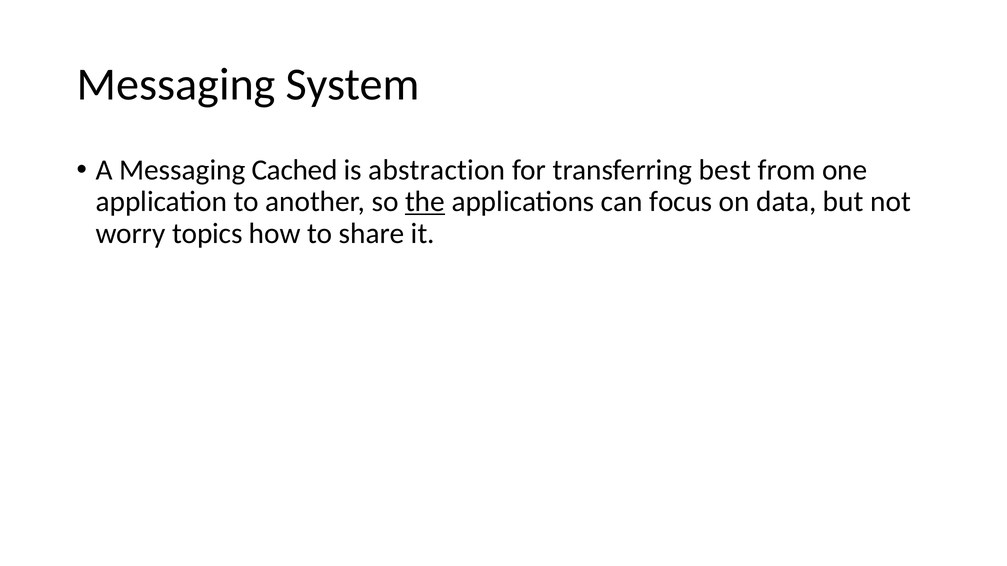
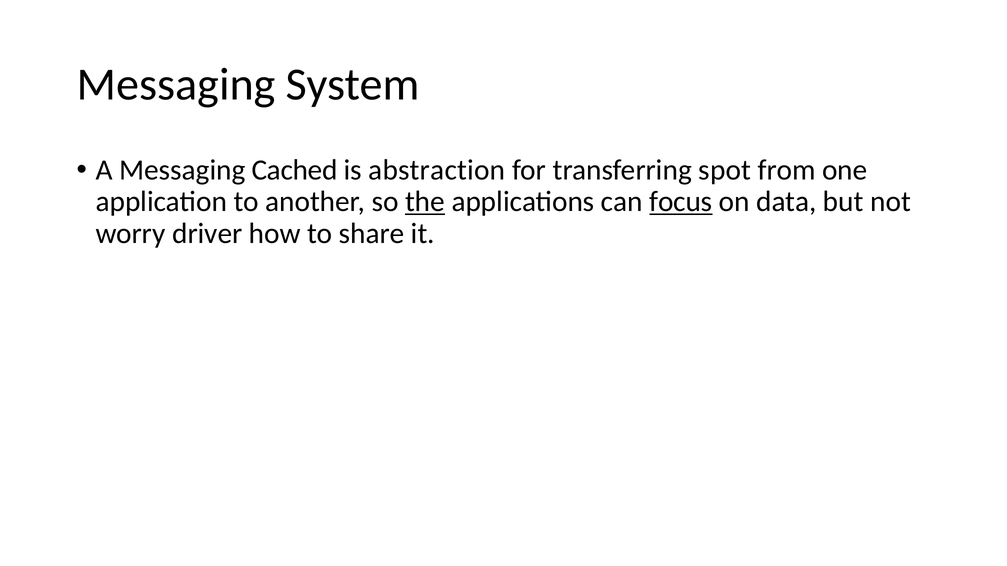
best: best -> spot
focus underline: none -> present
topics: topics -> driver
